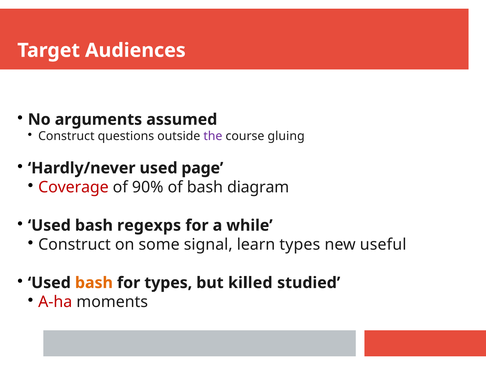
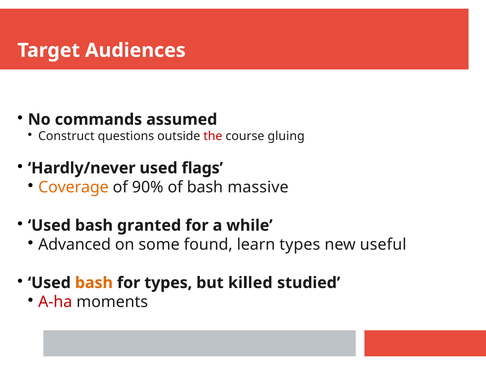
arguments: arguments -> commands
the colour: purple -> red
page: page -> flags
Coverage colour: red -> orange
diagram: diagram -> massive
regexps: regexps -> granted
Construct at (74, 244): Construct -> Advanced
signal: signal -> found
